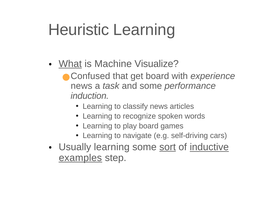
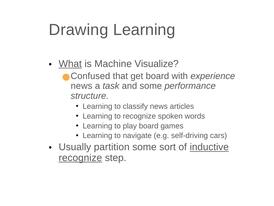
Heuristic: Heuristic -> Drawing
induction: induction -> structure
Usually learning: learning -> partition
sort underline: present -> none
examples at (80, 157): examples -> recognize
